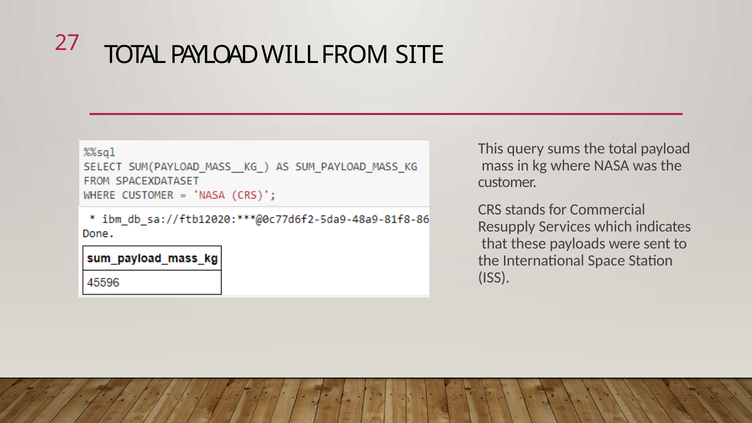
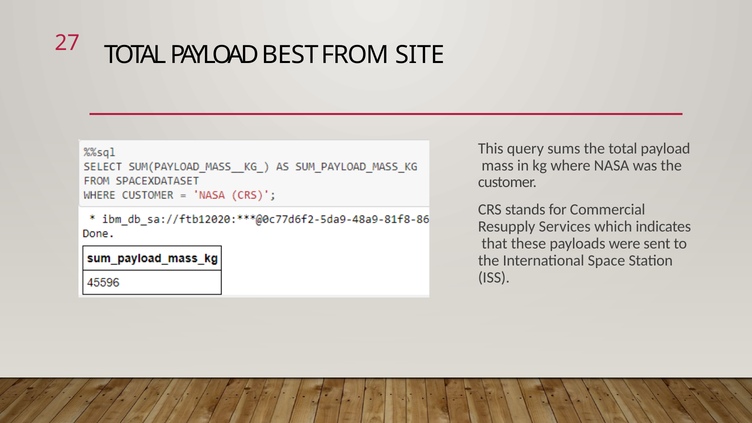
WILL: WILL -> BEST
